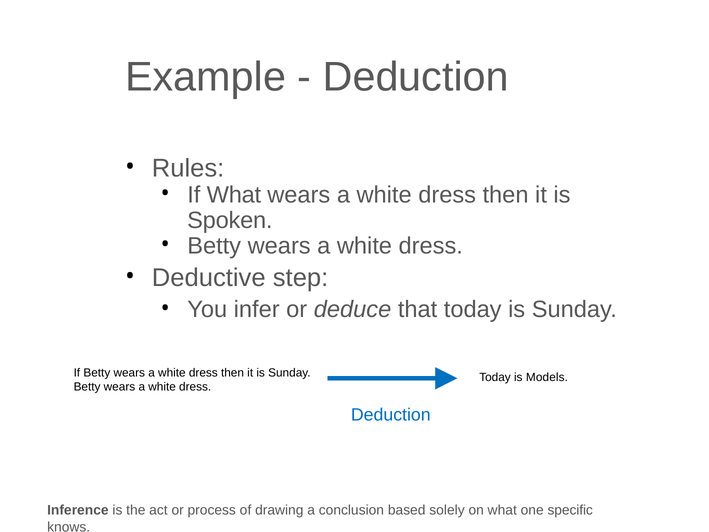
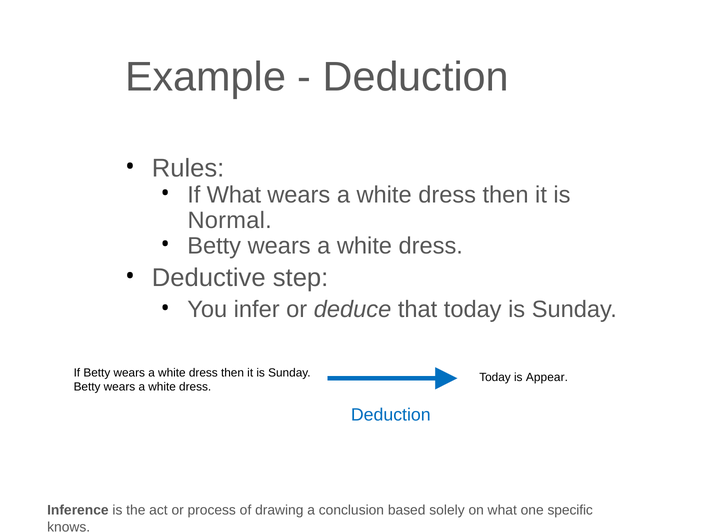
Spoken: Spoken -> Normal
Models: Models -> Appear
